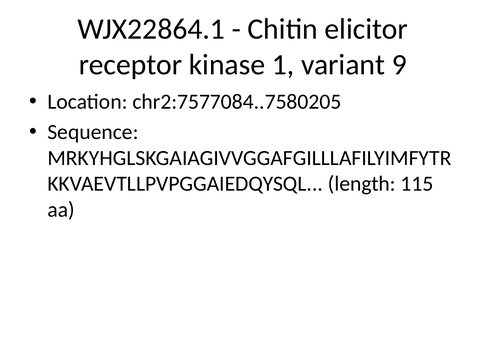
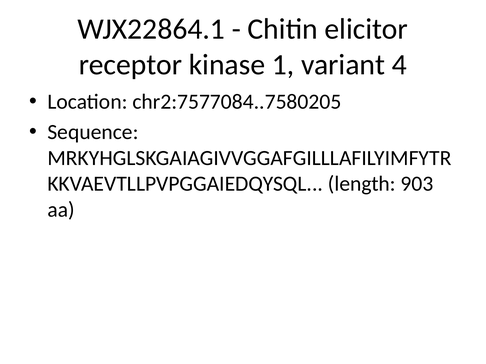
9: 9 -> 4
115: 115 -> 903
